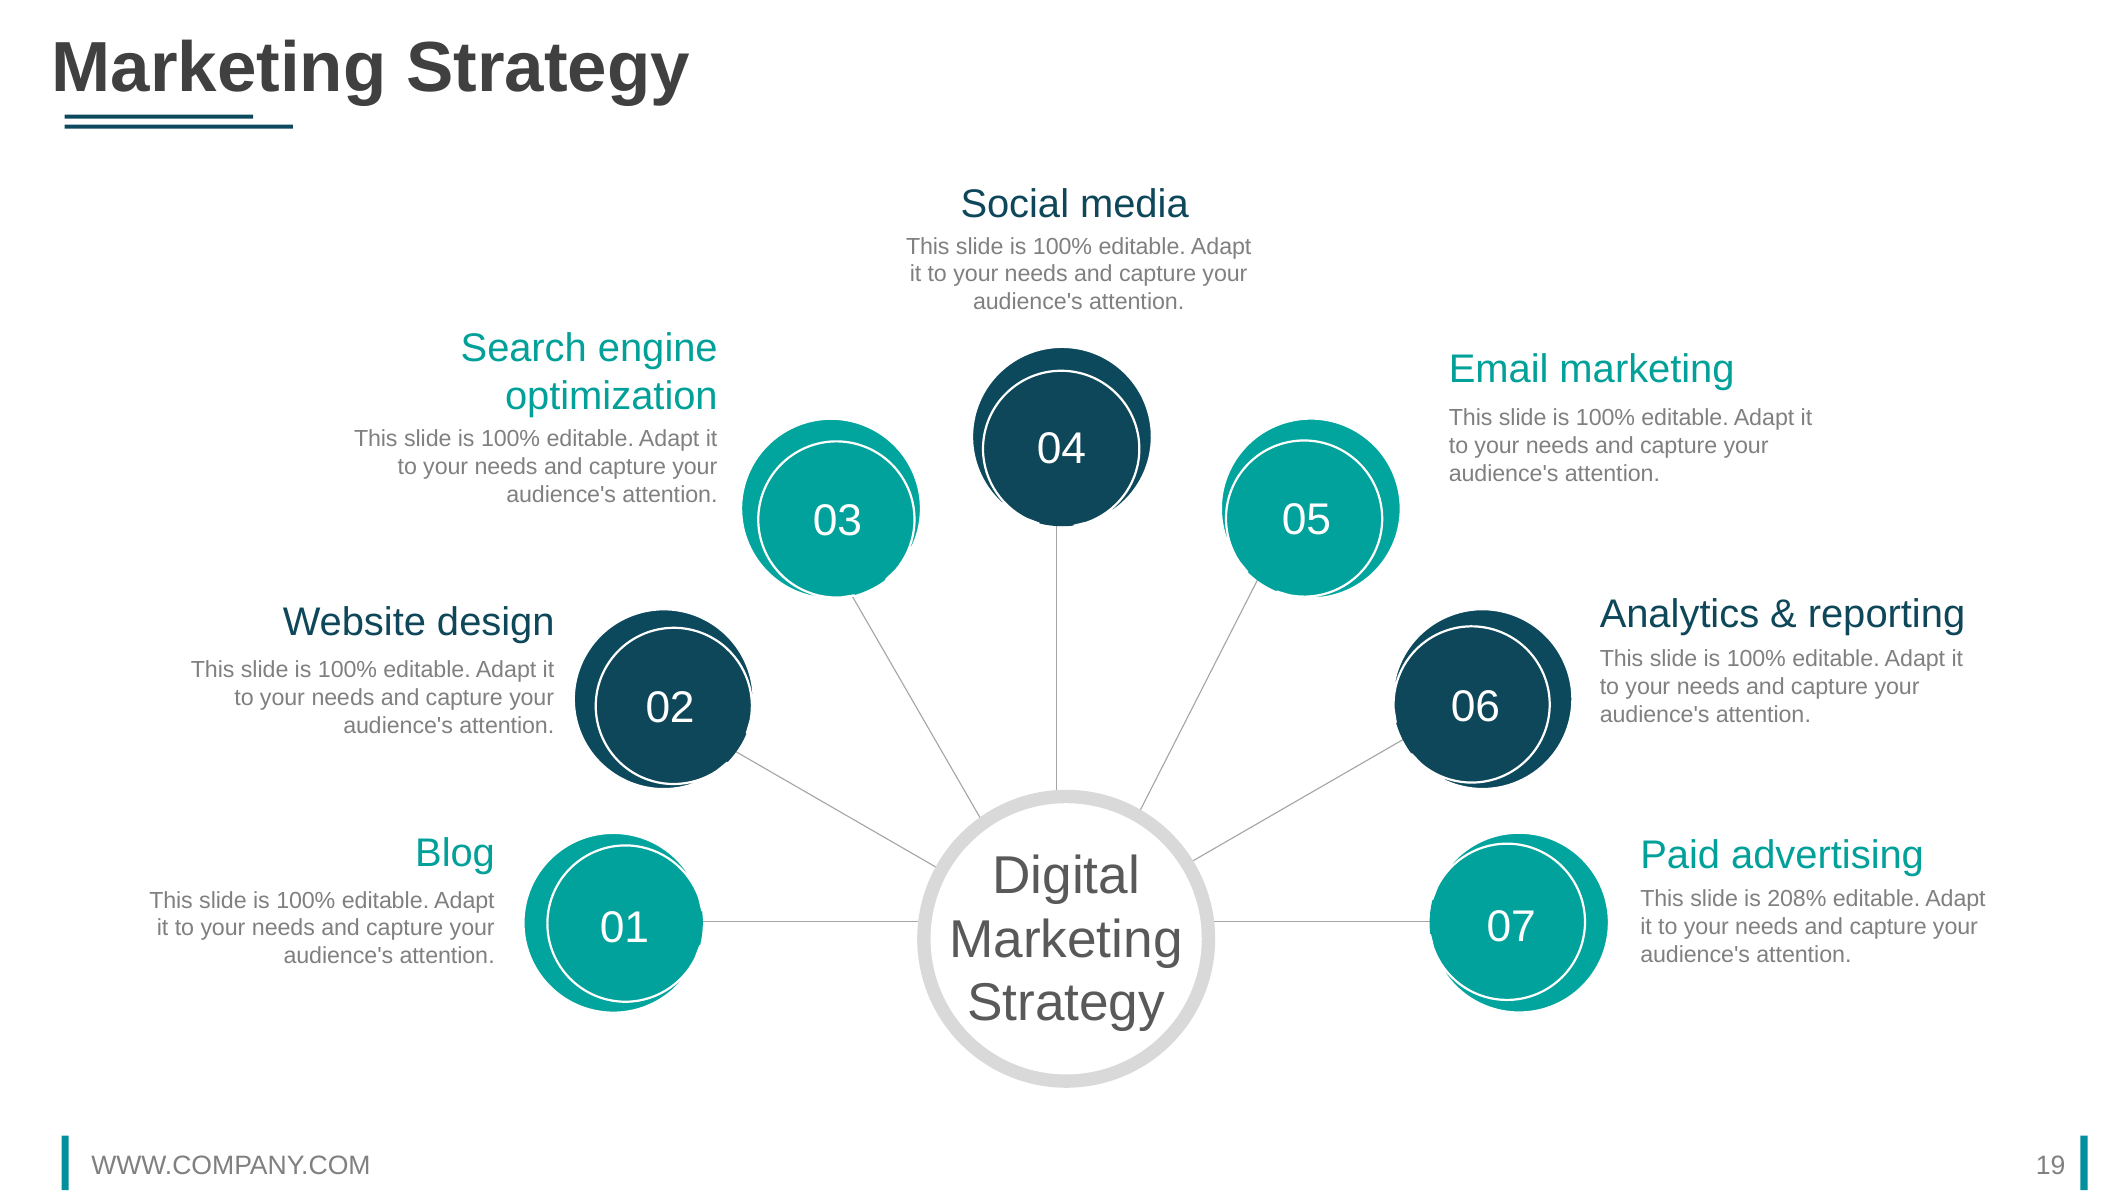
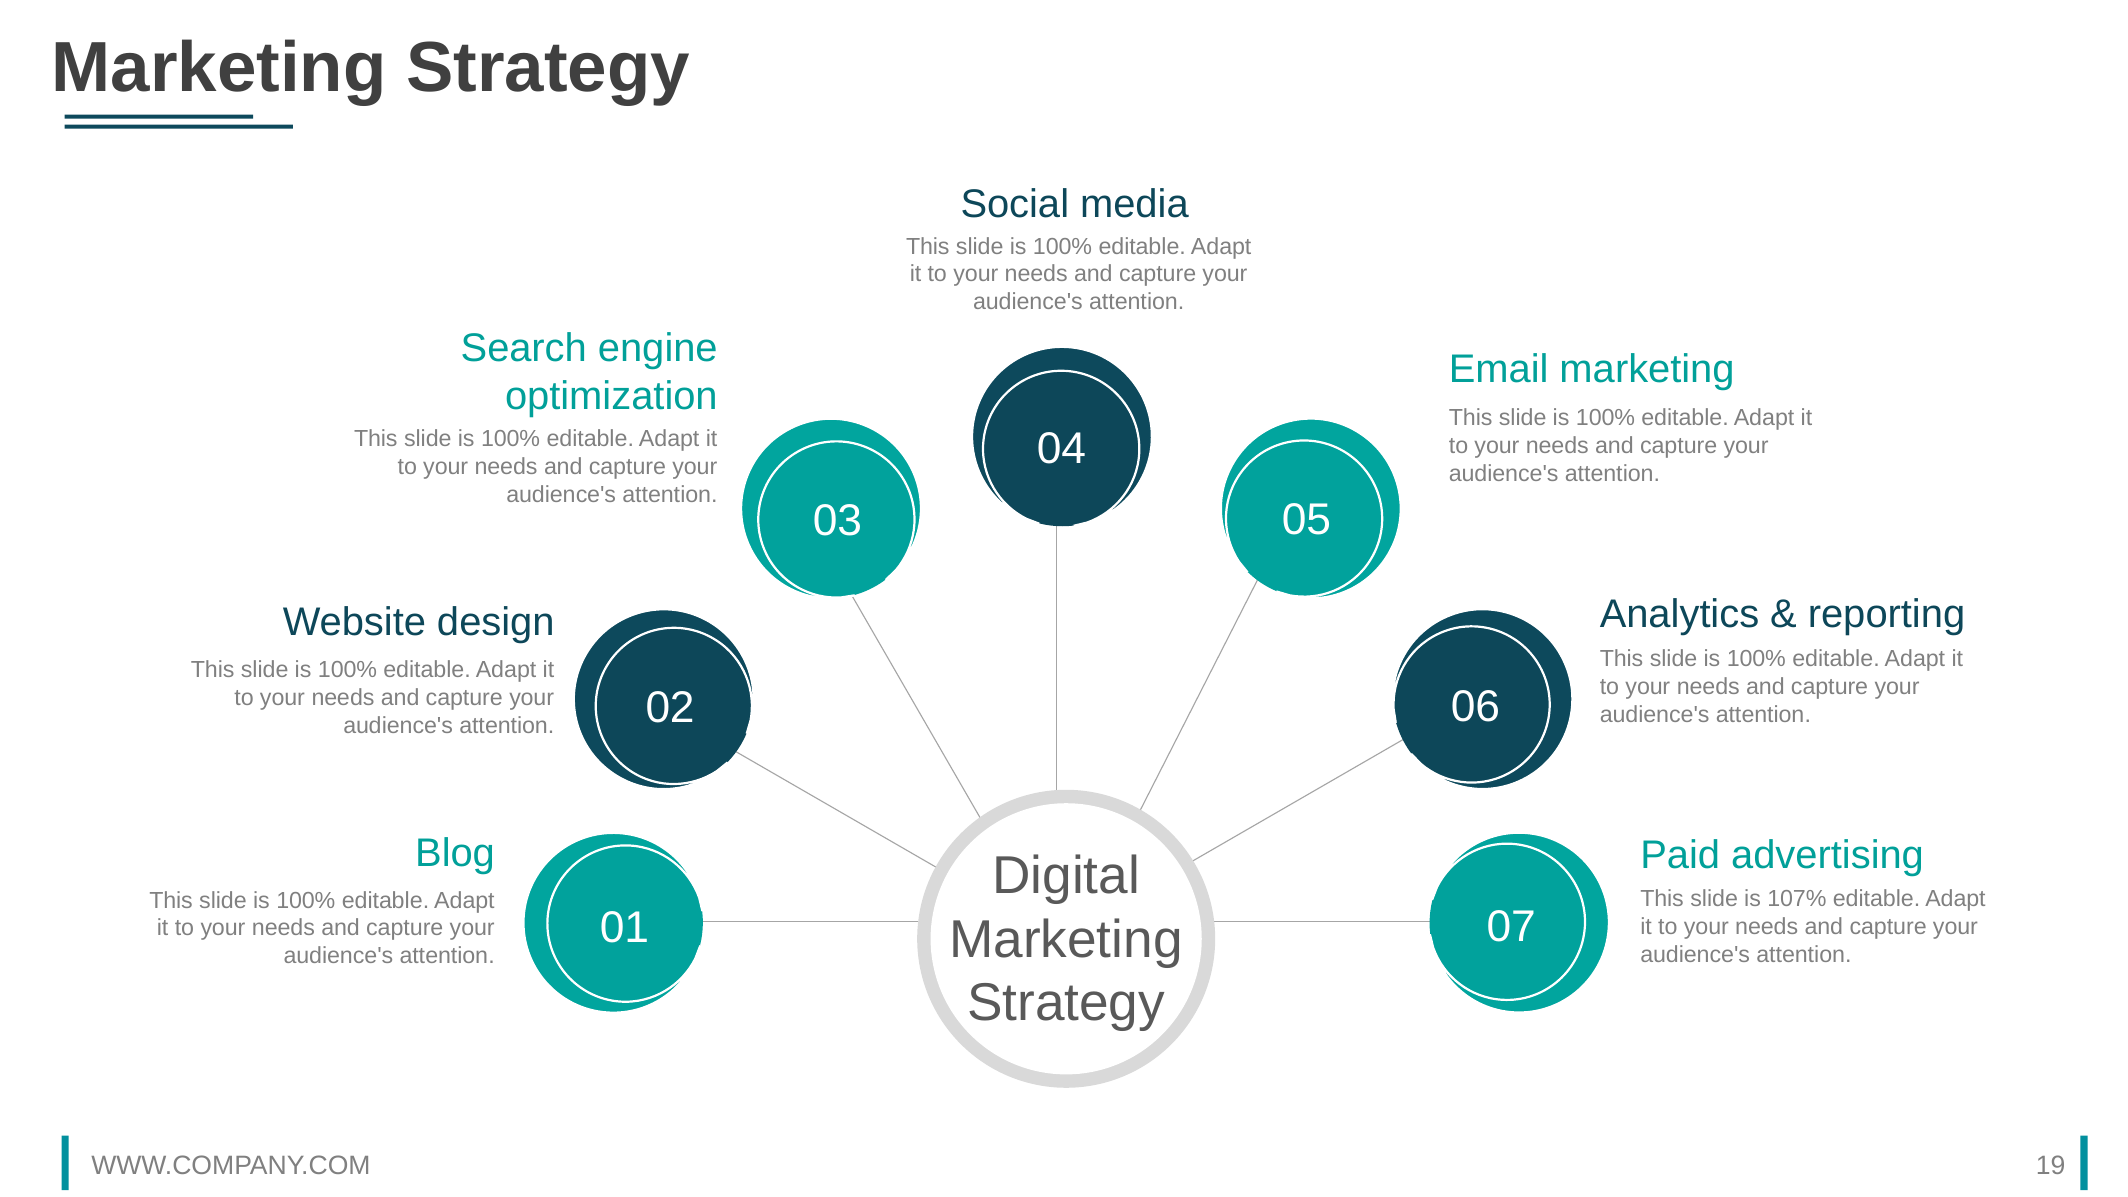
208%: 208% -> 107%
